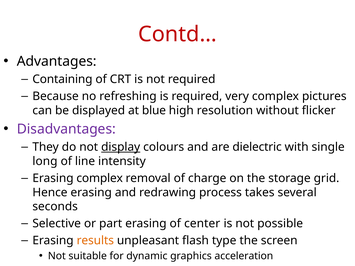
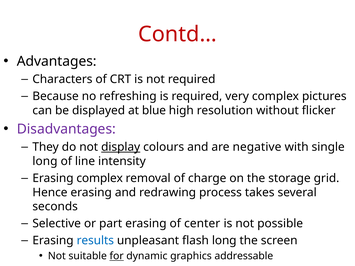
Containing: Containing -> Characters
dielectric: dielectric -> negative
results colour: orange -> blue
flash type: type -> long
for underline: none -> present
acceleration: acceleration -> addressable
